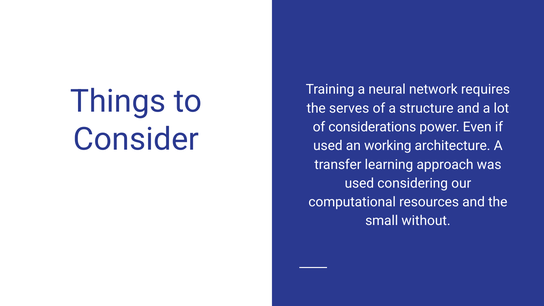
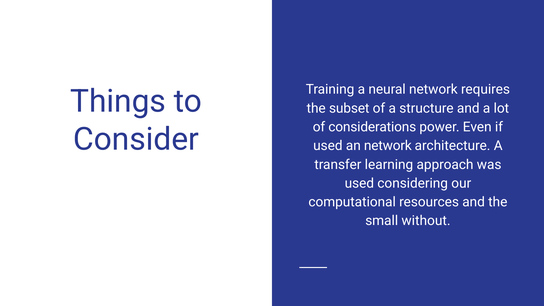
serves: serves -> subset
an working: working -> network
